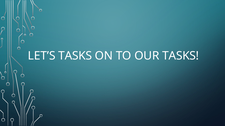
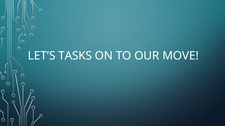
OUR TASKS: TASKS -> MOVE
